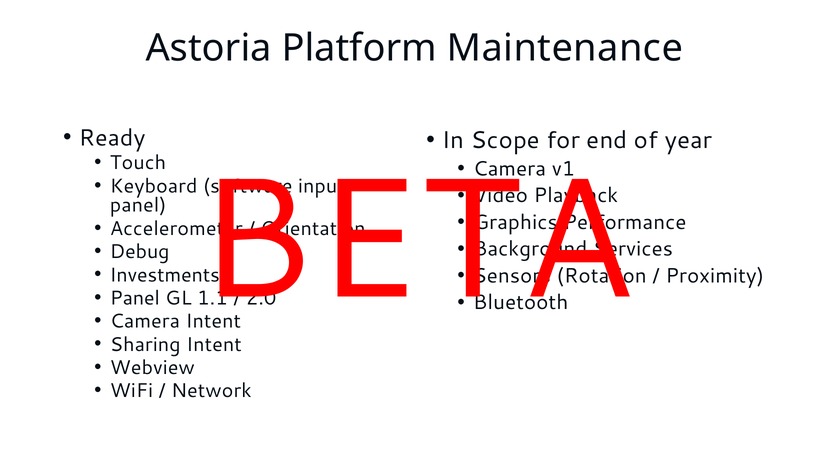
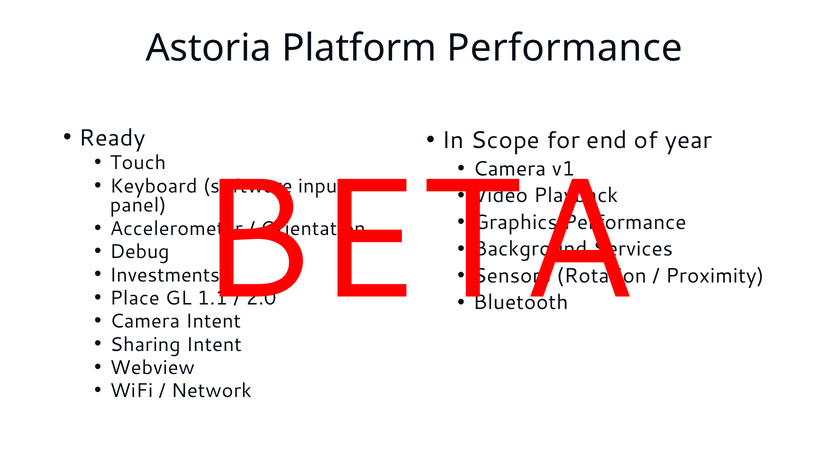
Platform Maintenance: Maintenance -> Performance
Panel at (135, 298): Panel -> Place
